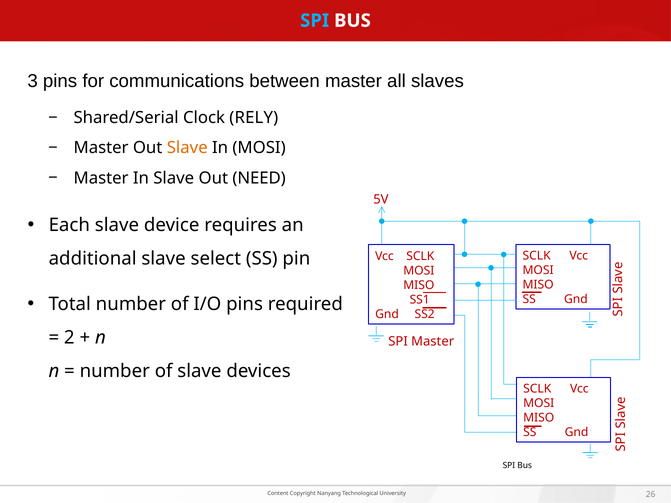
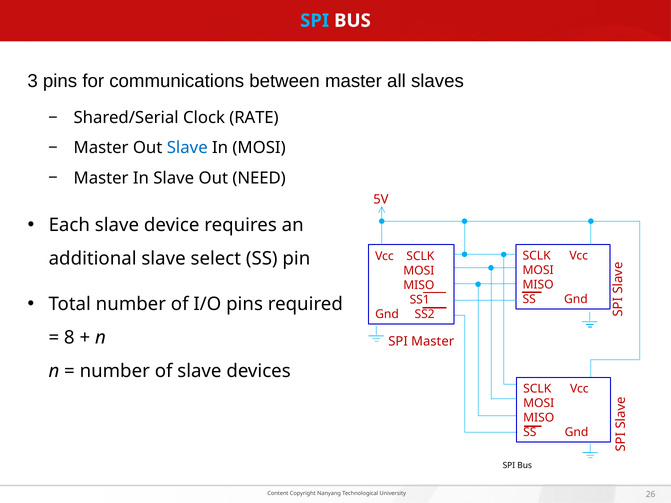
RELY: RELY -> RATE
Slave at (187, 148) colour: orange -> blue
2: 2 -> 8
